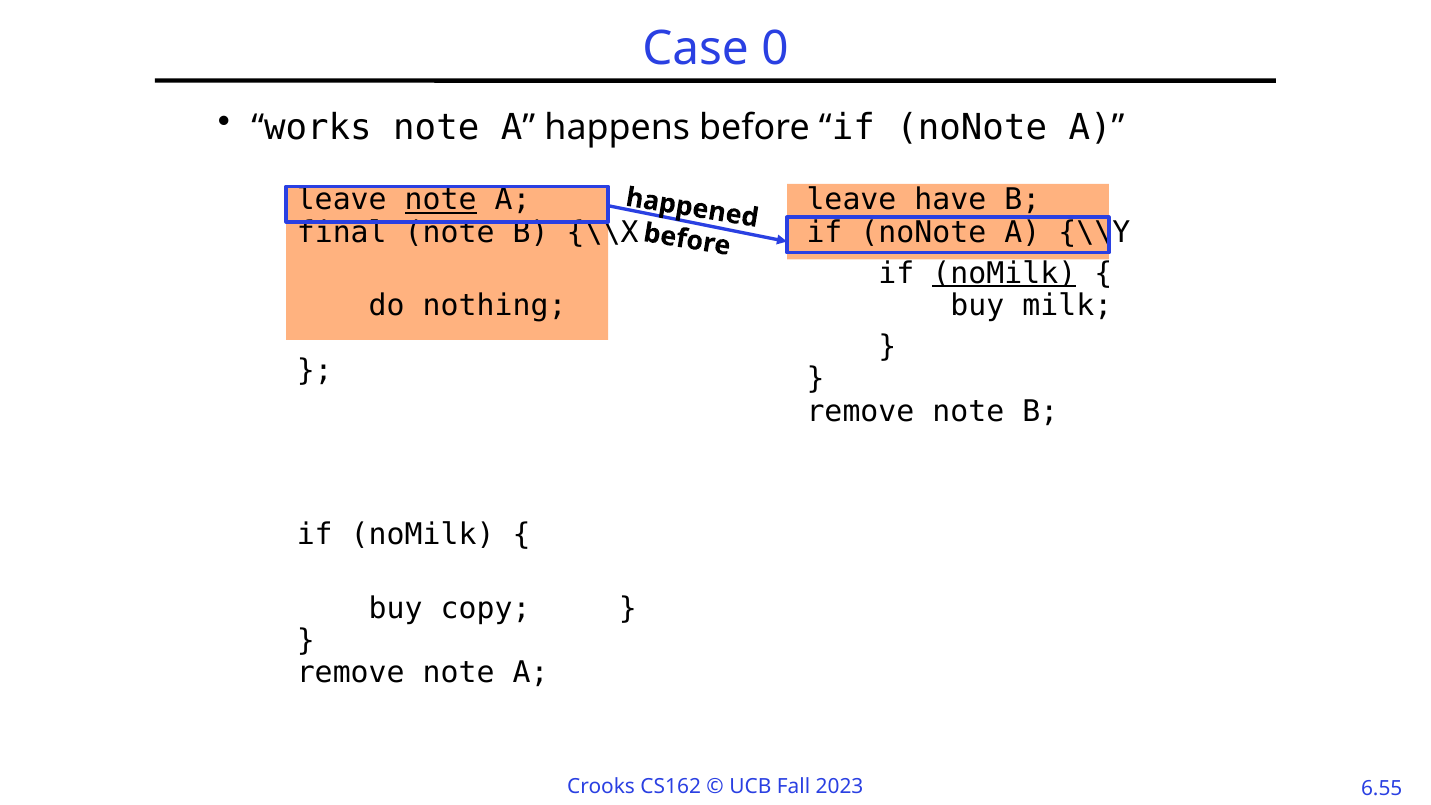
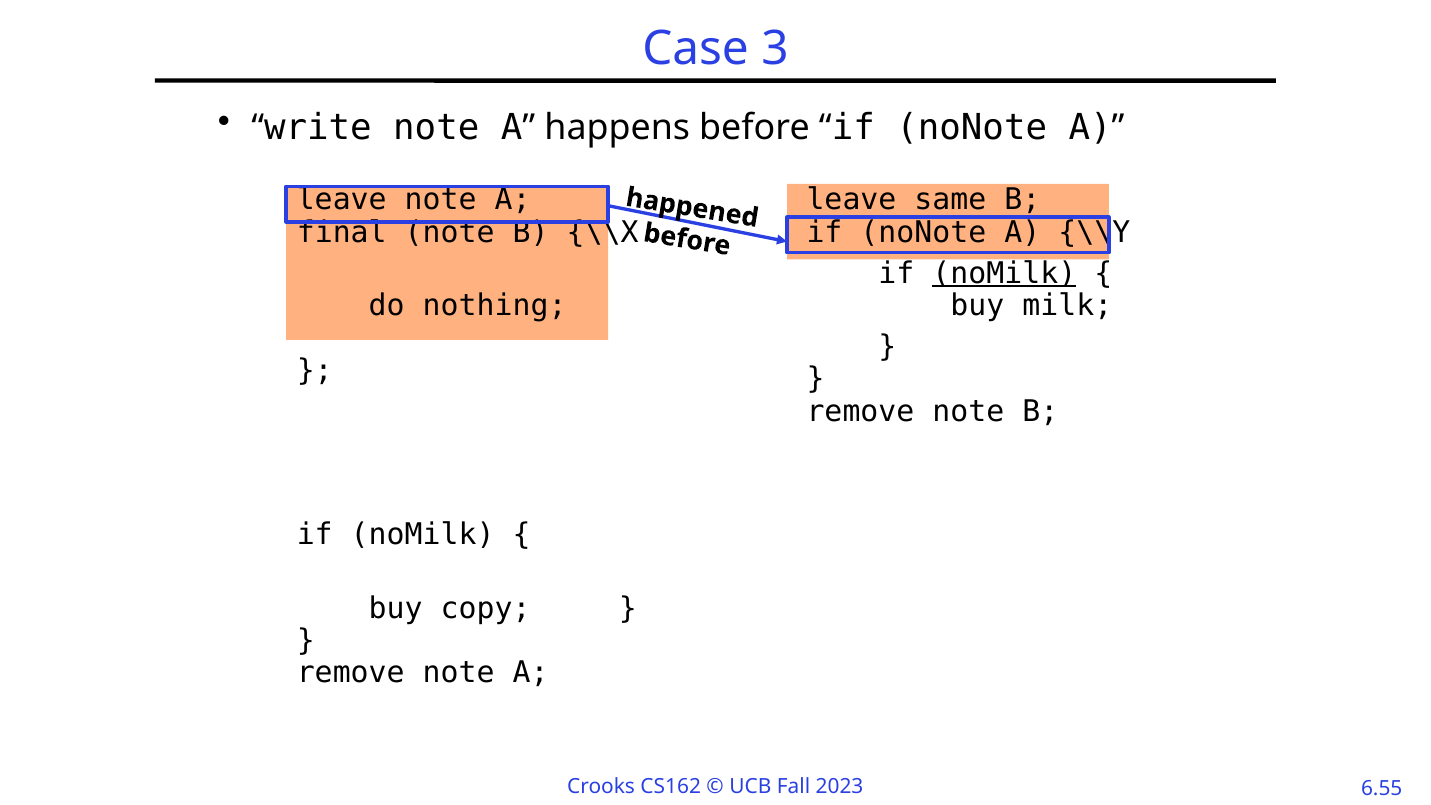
0: 0 -> 3
works: works -> write
note at (441, 200) underline: present -> none
have: have -> same
